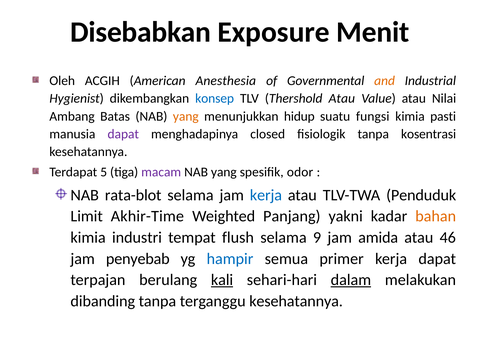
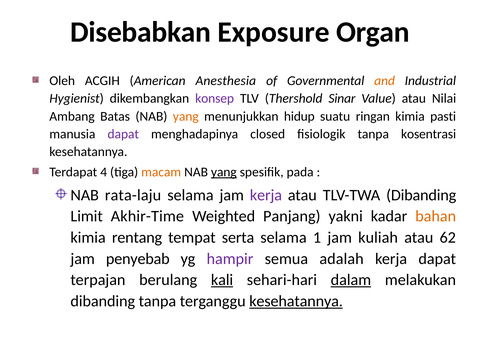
Menit: Menit -> Organ
konsep colour: blue -> purple
Thershold Atau: Atau -> Sinar
fungsi: fungsi -> ringan
5: 5 -> 4
macam colour: purple -> orange
yang at (224, 172) underline: none -> present
odor: odor -> pada
rata-blot: rata-blot -> rata-laju
kerja at (266, 195) colour: blue -> purple
TLV-TWA Penduduk: Penduduk -> Dibanding
industri: industri -> rentang
flush: flush -> serta
9: 9 -> 1
amida: amida -> kuliah
46: 46 -> 62
hampir colour: blue -> purple
primer: primer -> adalah
kesehatannya at (296, 301) underline: none -> present
